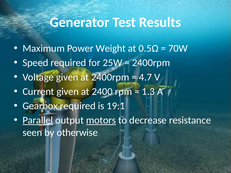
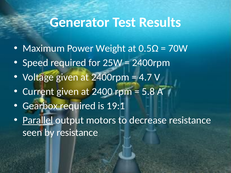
1.3: 1.3 -> 5.8
motors underline: present -> none
by otherwise: otherwise -> resistance
